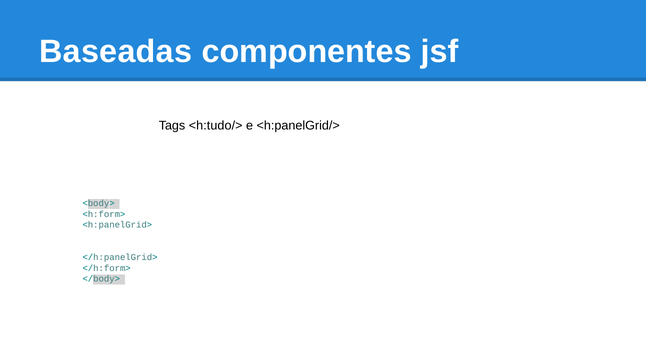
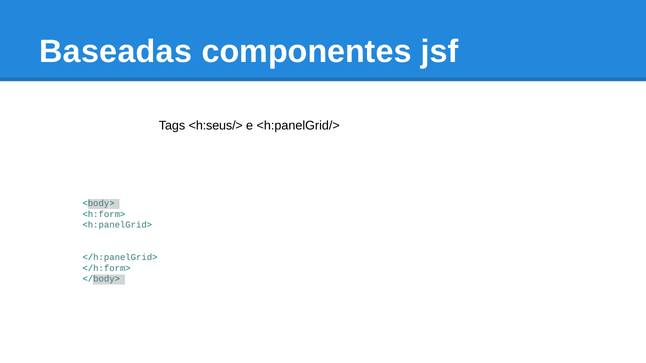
<h:tudo/>: <h:tudo/> -> <h:seus/>
